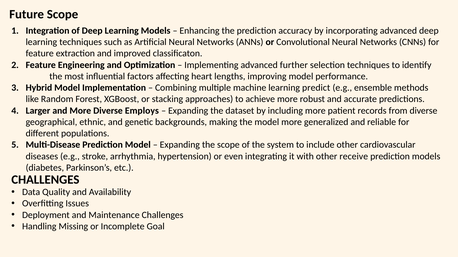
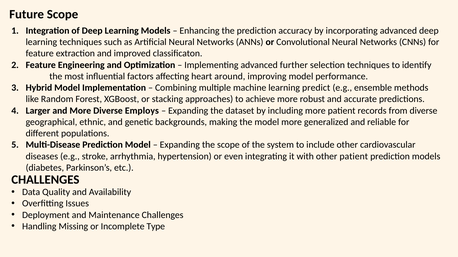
lengths: lengths -> around
other receive: receive -> patient
Goal: Goal -> Type
